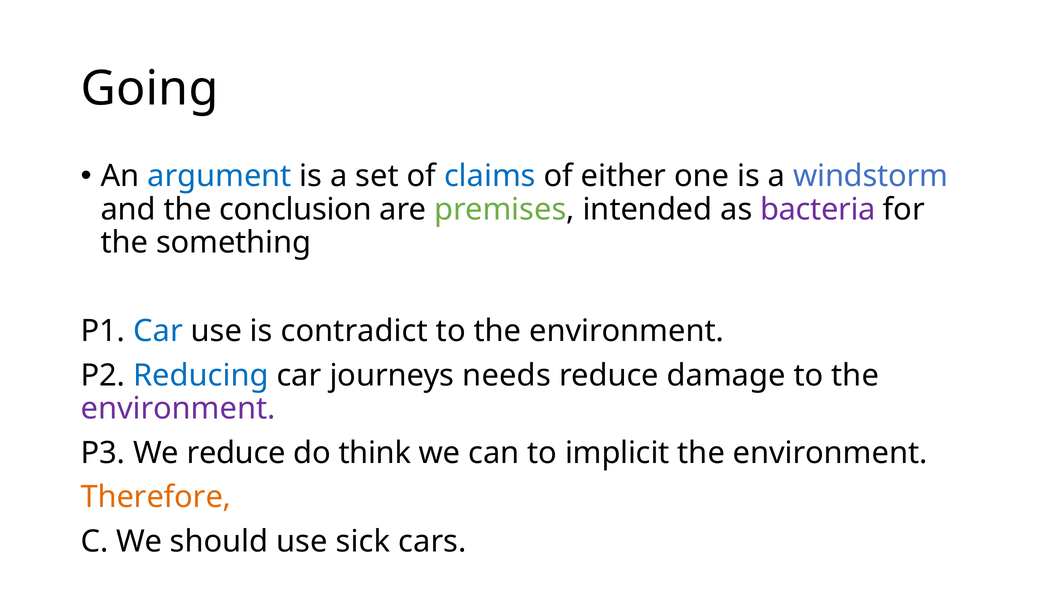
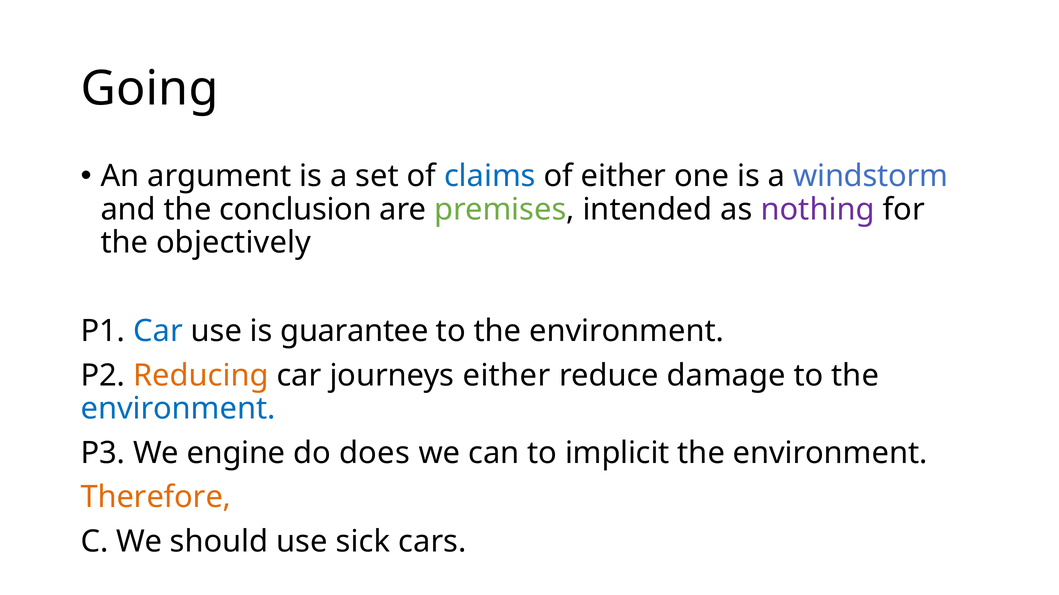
argument colour: blue -> black
bacteria: bacteria -> nothing
something: something -> objectively
contradict: contradict -> guarantee
Reducing colour: blue -> orange
journeys needs: needs -> either
environment at (178, 409) colour: purple -> blue
We reduce: reduce -> engine
think: think -> does
